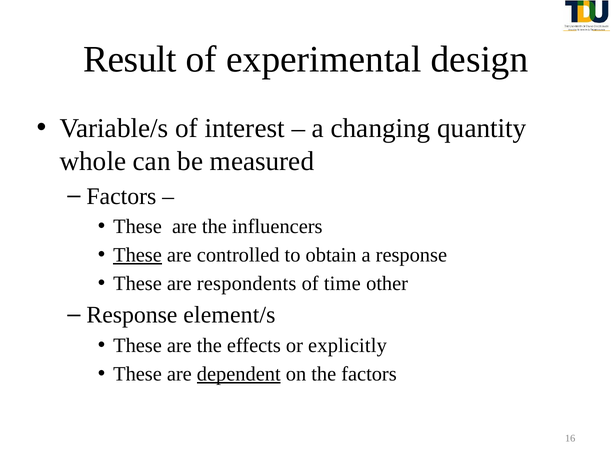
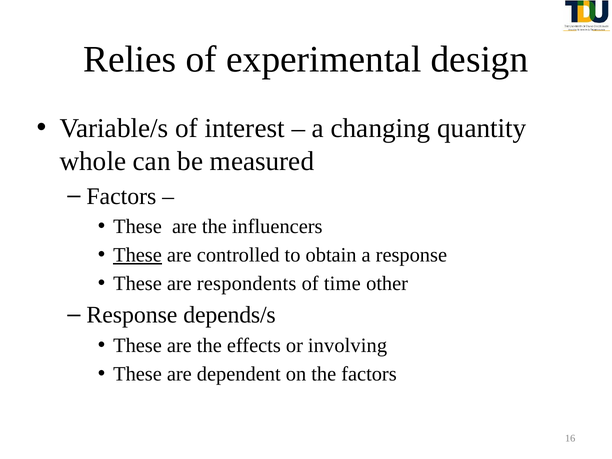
Result: Result -> Relies
element/s: element/s -> depends/s
explicitly: explicitly -> involving
dependent underline: present -> none
